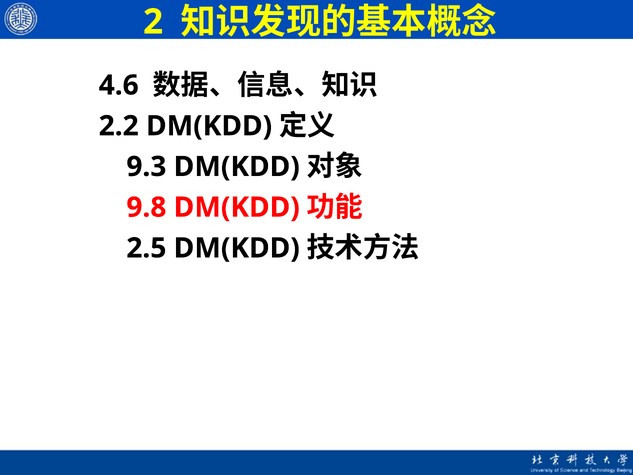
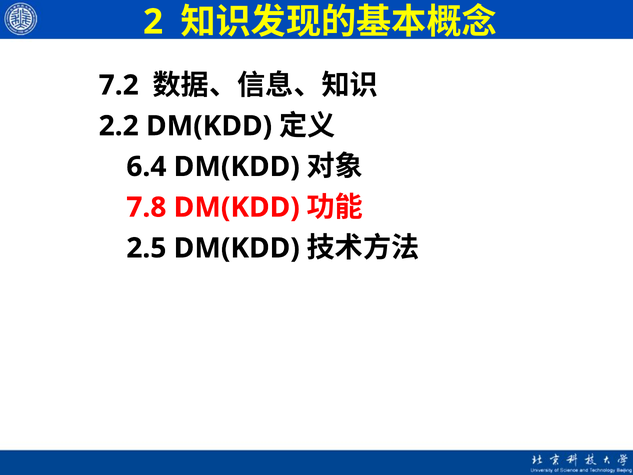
4.6: 4.6 -> 7.2
9.3: 9.3 -> 6.4
9.8: 9.8 -> 7.8
